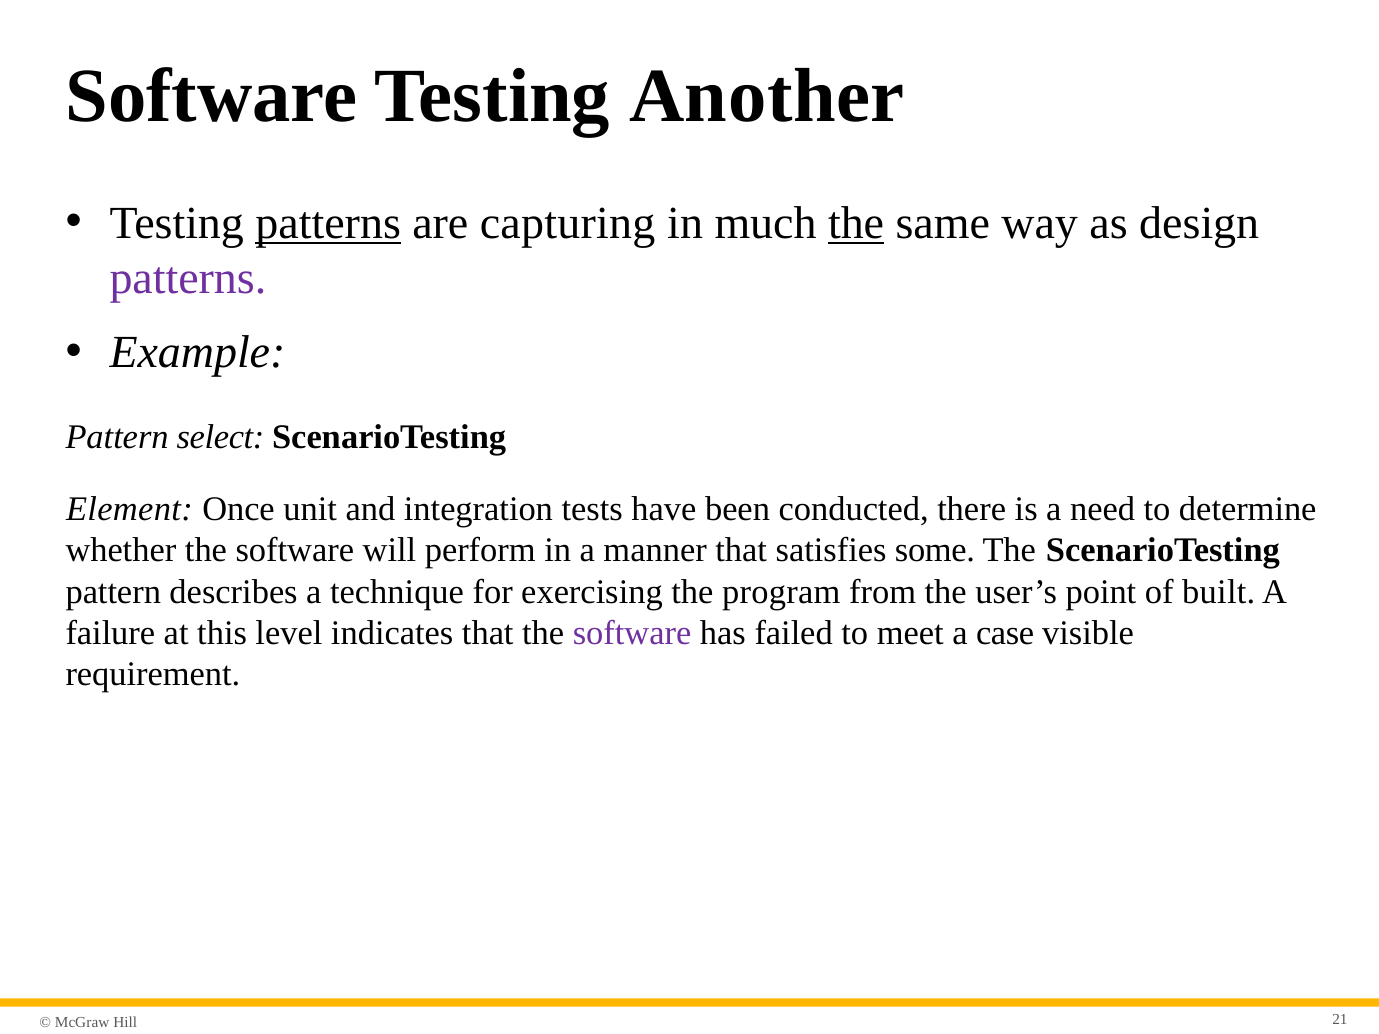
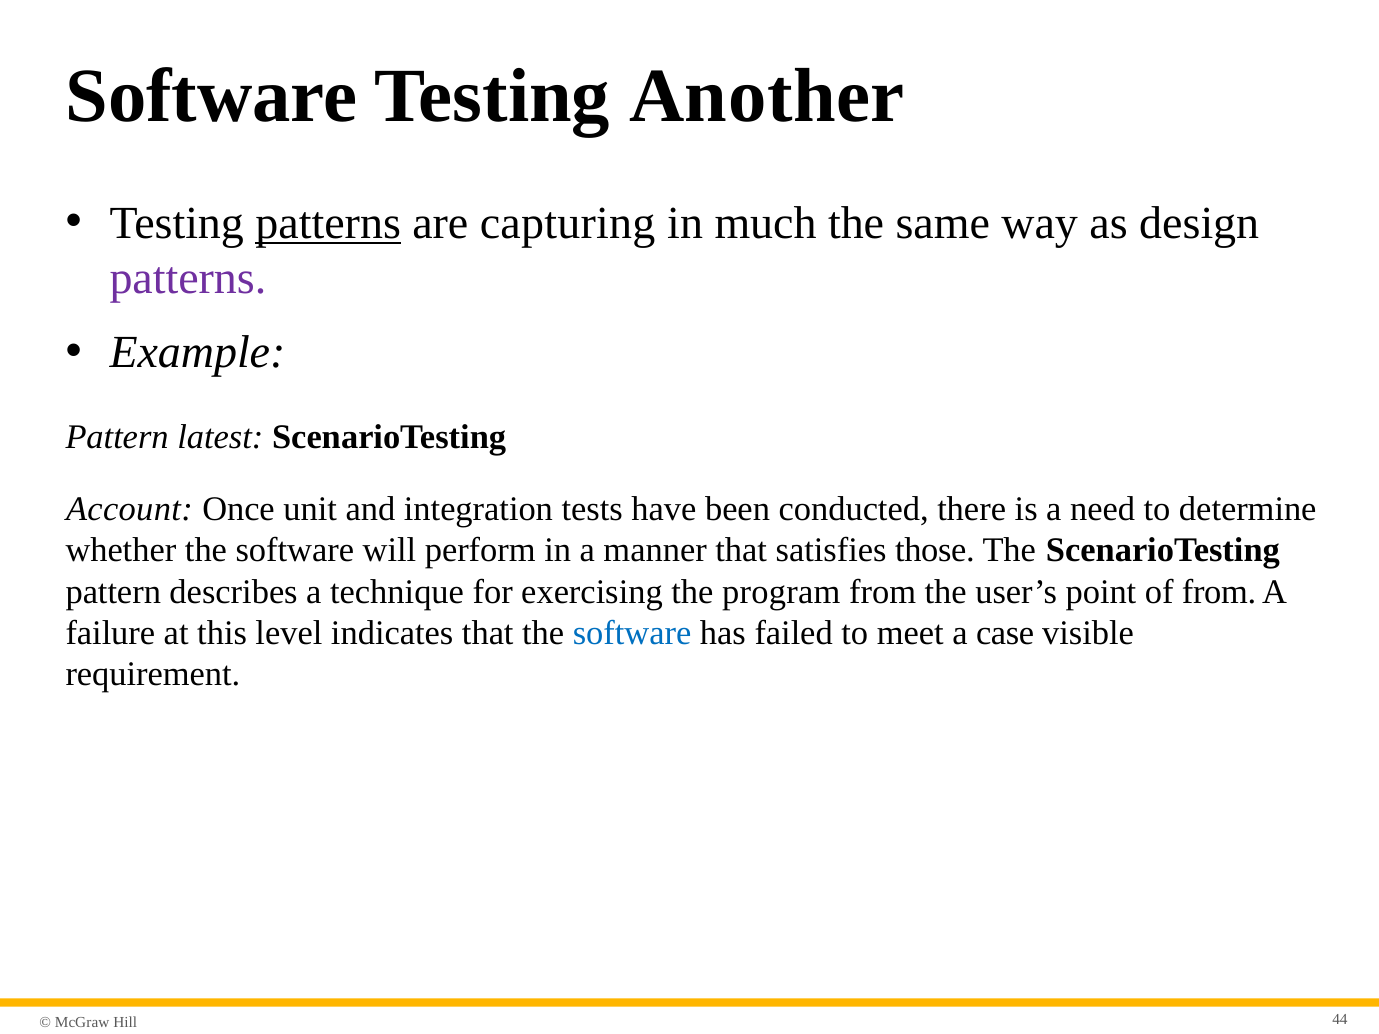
the at (856, 223) underline: present -> none
select: select -> latest
Element: Element -> Account
some: some -> those
of built: built -> from
software at (632, 633) colour: purple -> blue
21: 21 -> 44
